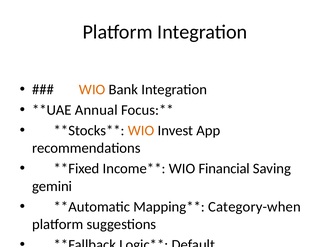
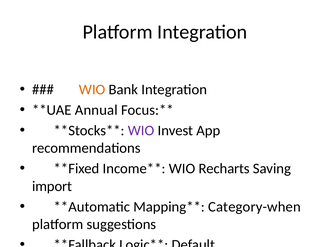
WIO at (141, 131) colour: orange -> purple
Financial: Financial -> Recharts
gemini: gemini -> import
